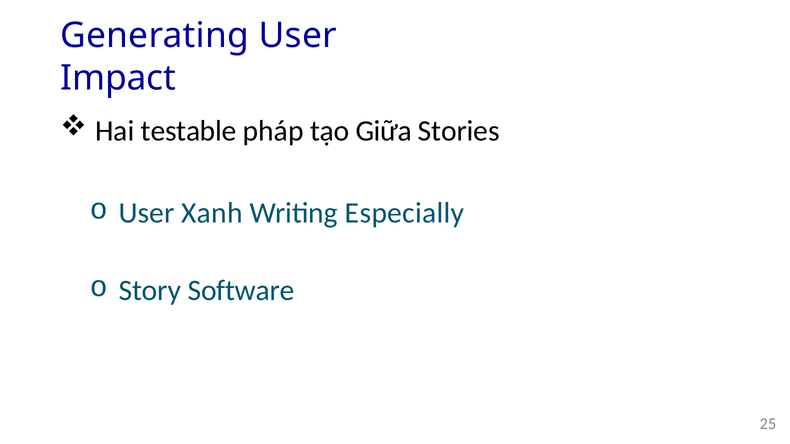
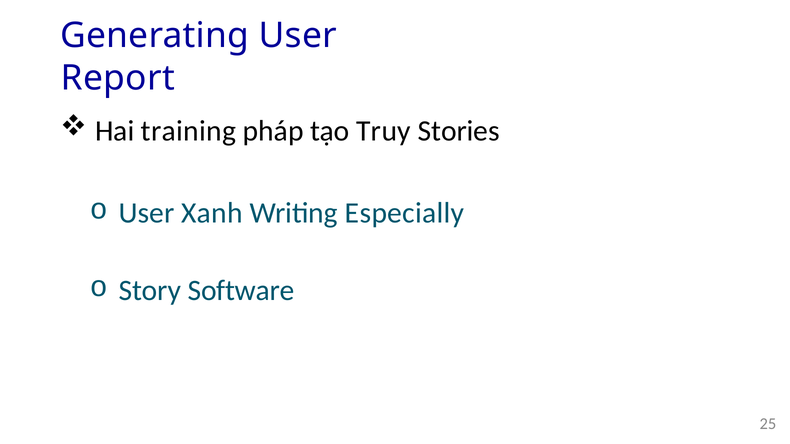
Impact: Impact -> Report
testable: testable -> training
Giữa: Giữa -> Truy
